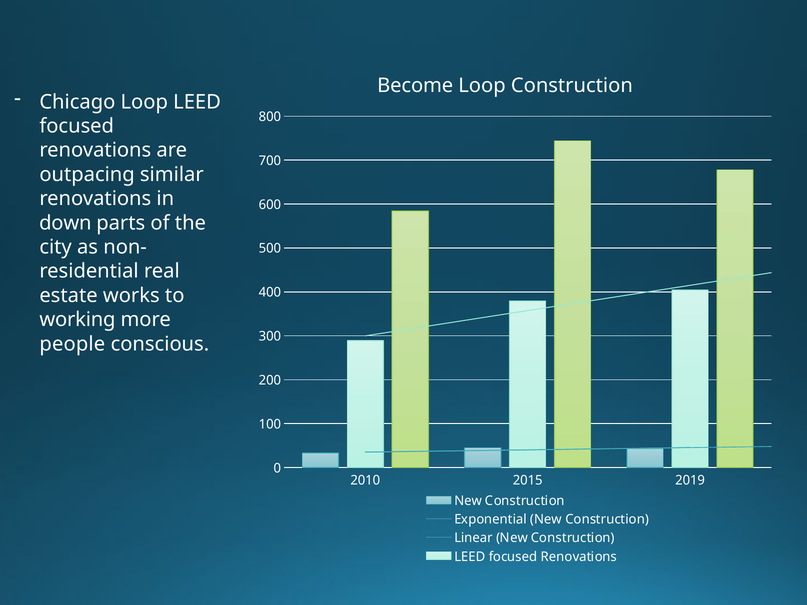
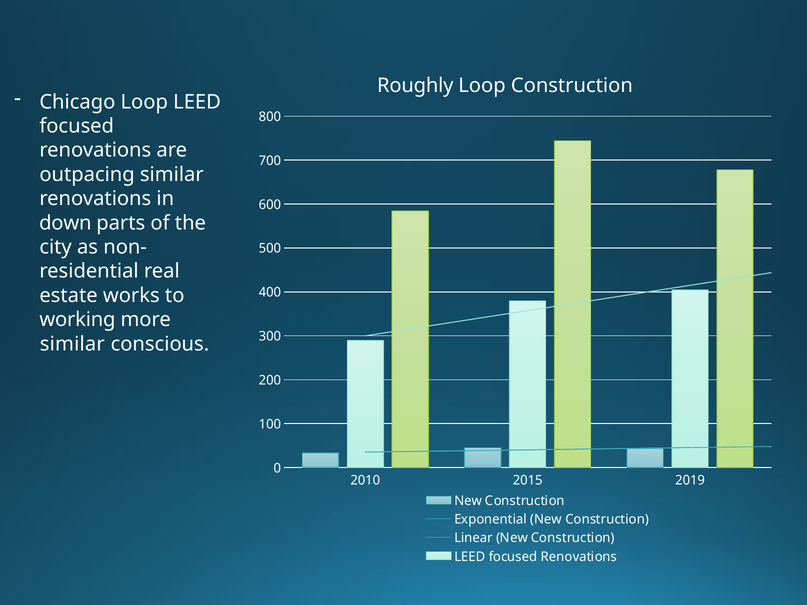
Become: Become -> Roughly
people at (72, 344): people -> similar
